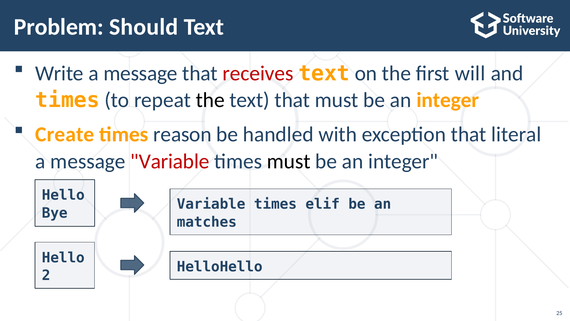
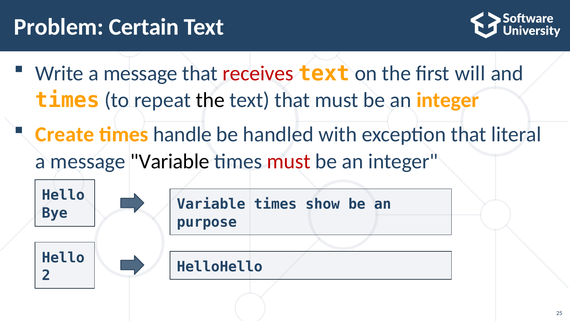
Should: Should -> Certain
reason: reason -> handle
Variable at (170, 161) colour: red -> black
must at (289, 161) colour: black -> red
elif: elif -> show
matches: matches -> purpose
